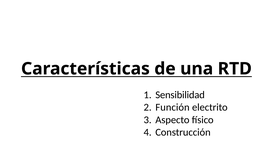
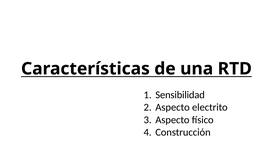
Función at (172, 108): Función -> Aspecto
